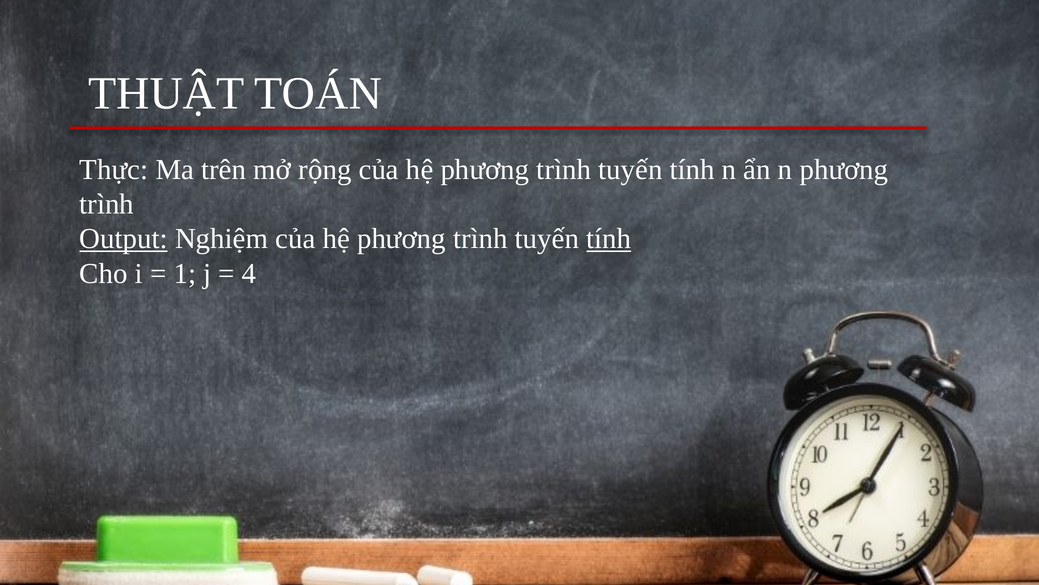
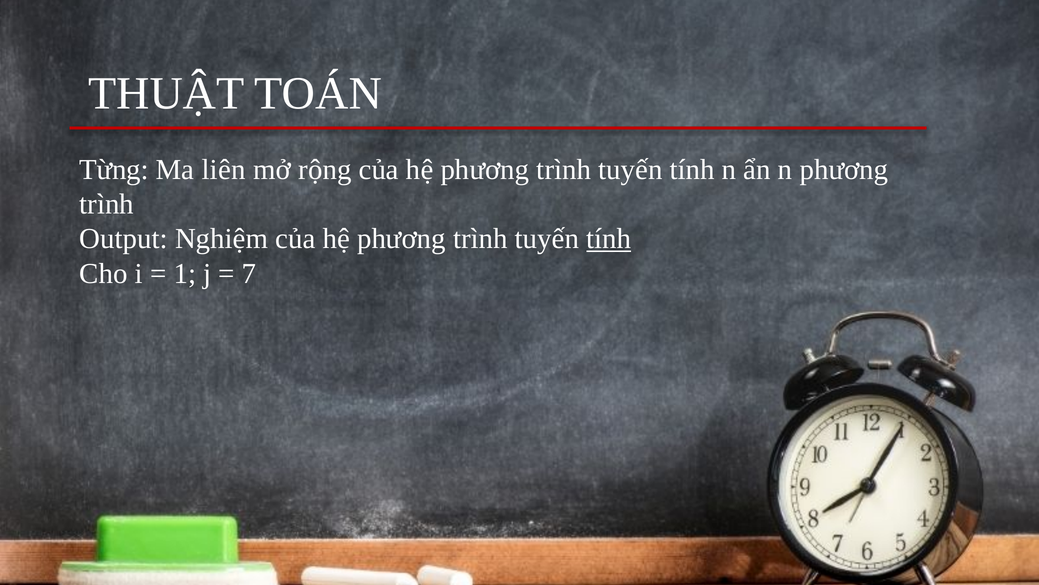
Thực: Thực -> Từng
trên: trên -> liên
Output underline: present -> none
4: 4 -> 7
